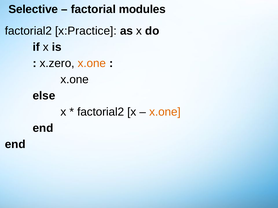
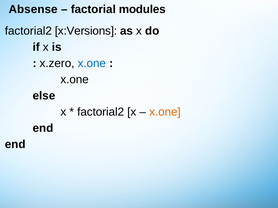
Selective: Selective -> Absense
x:Practice: x:Practice -> x:Versions
x.one at (92, 63) colour: orange -> blue
